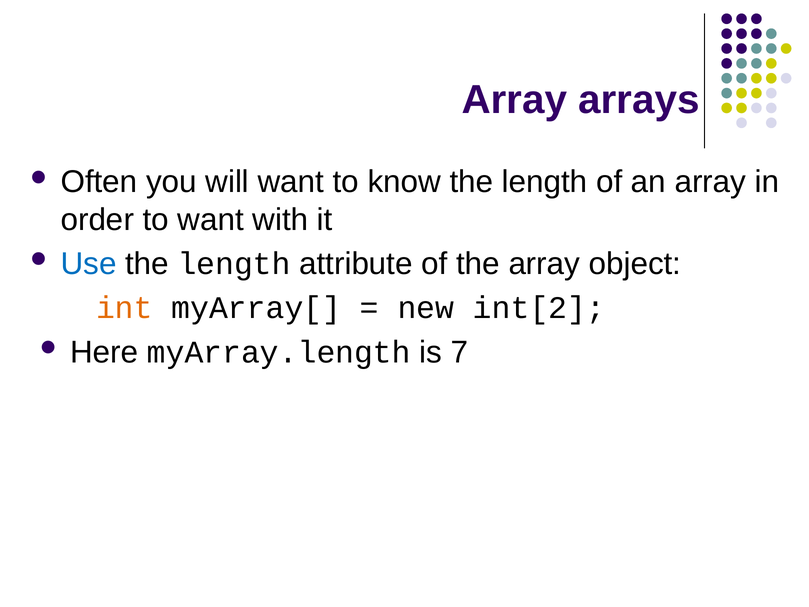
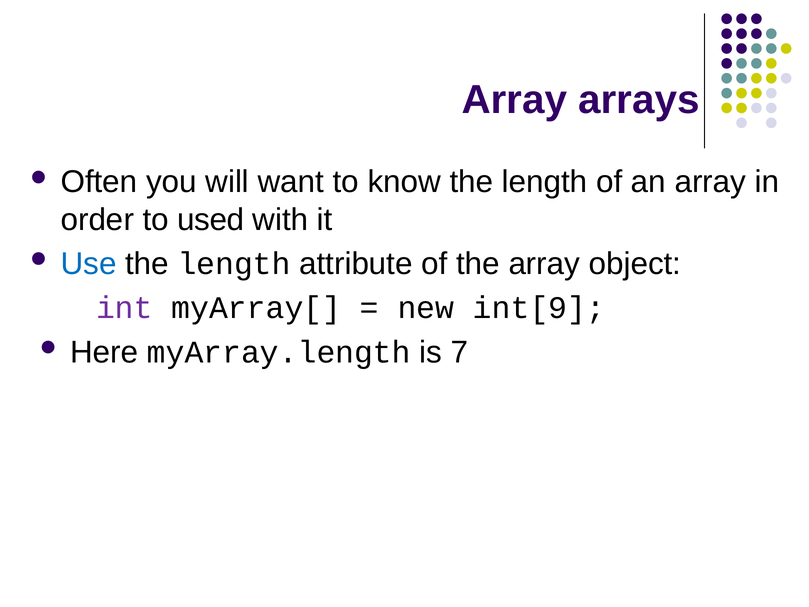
to want: want -> used
int colour: orange -> purple
int[2: int[2 -> int[9
